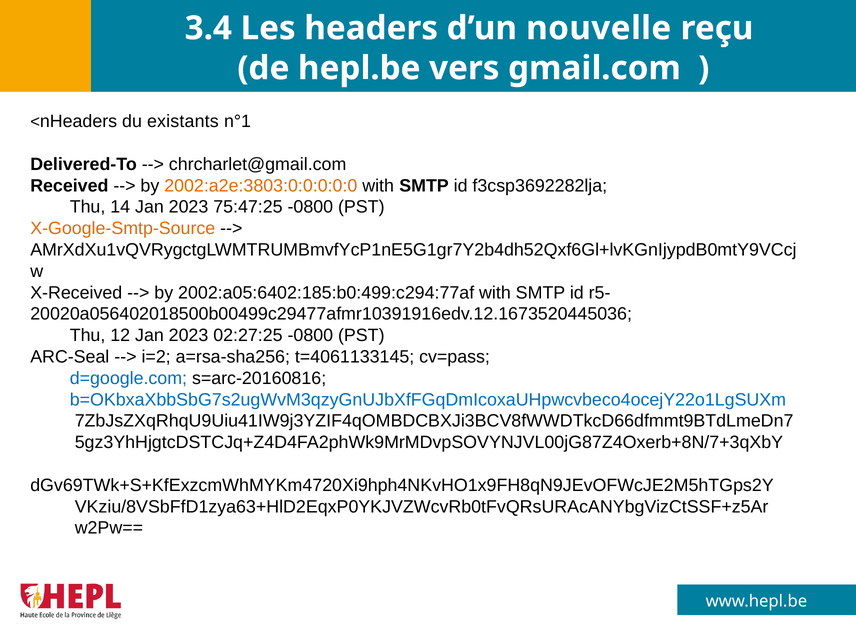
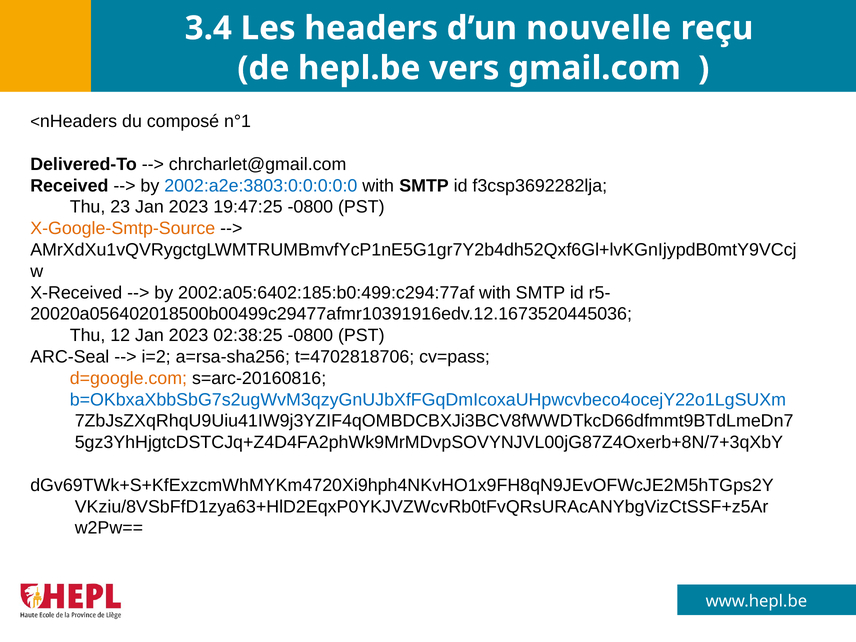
existants: existants -> composé
2002:a2e:3803:0:0:0:0:0 colour: orange -> blue
14: 14 -> 23
75:47:25: 75:47:25 -> 19:47:25
02:27:25: 02:27:25 -> 02:38:25
t=4061133145: t=4061133145 -> t=4702818706
d=google.com colour: blue -> orange
